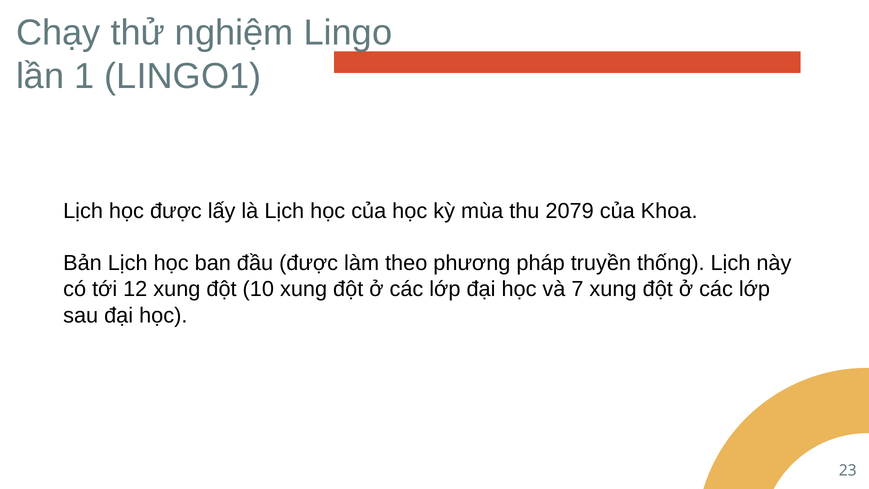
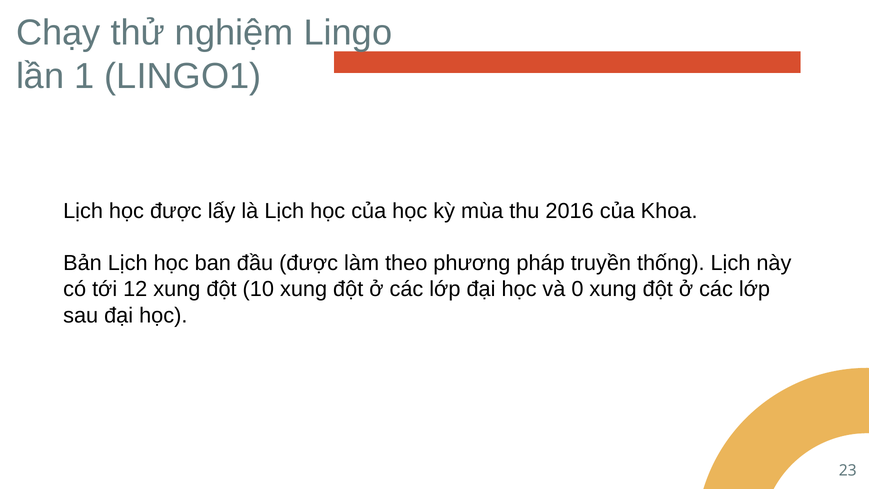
2079: 2079 -> 2016
7: 7 -> 0
